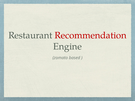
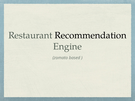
Recommendation colour: red -> black
